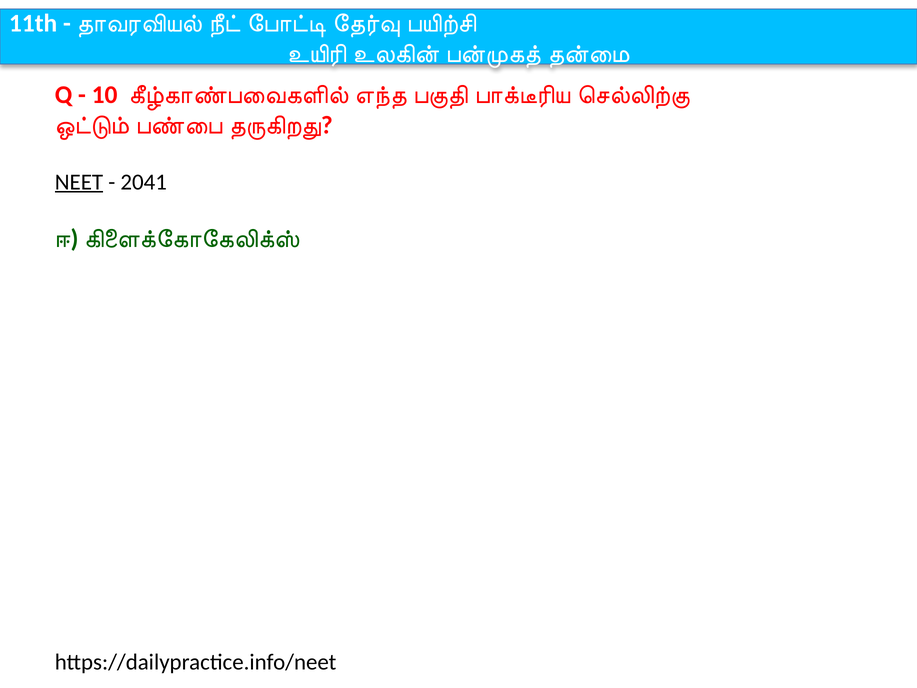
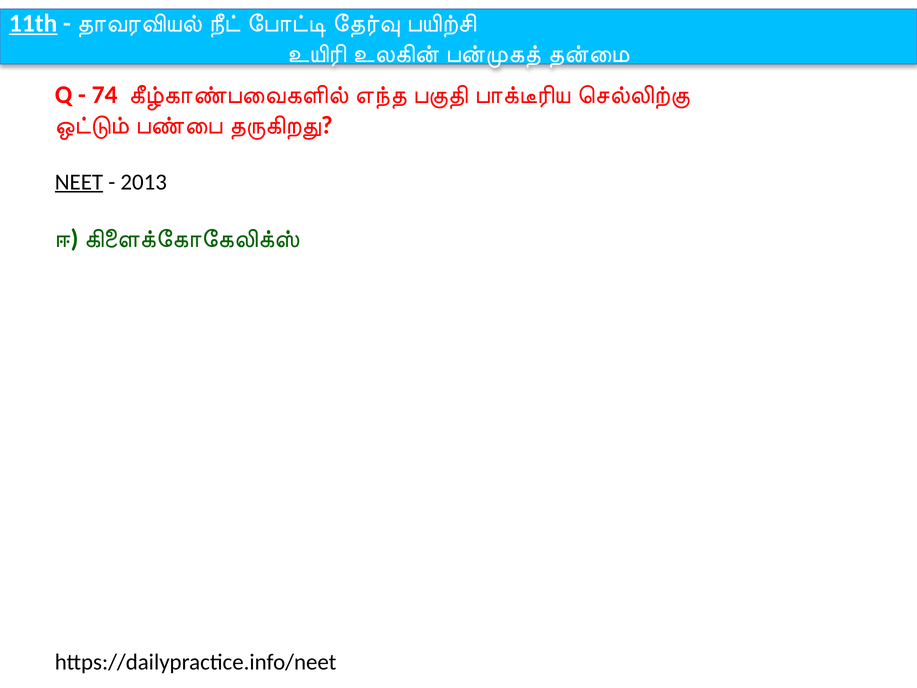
11th underline: none -> present
10: 10 -> 74
2041: 2041 -> 2013
